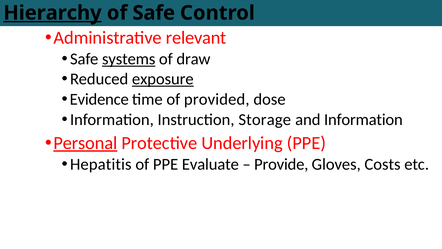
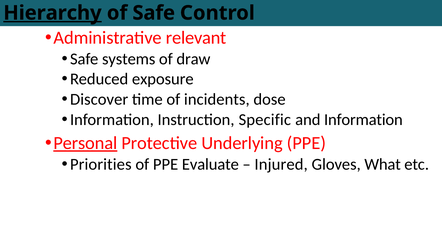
systems underline: present -> none
exposure underline: present -> none
Evidence: Evidence -> Discover
provided: provided -> incidents
Storage: Storage -> Specific
Hepatitis: Hepatitis -> Priorities
Provide: Provide -> Injured
Costs: Costs -> What
